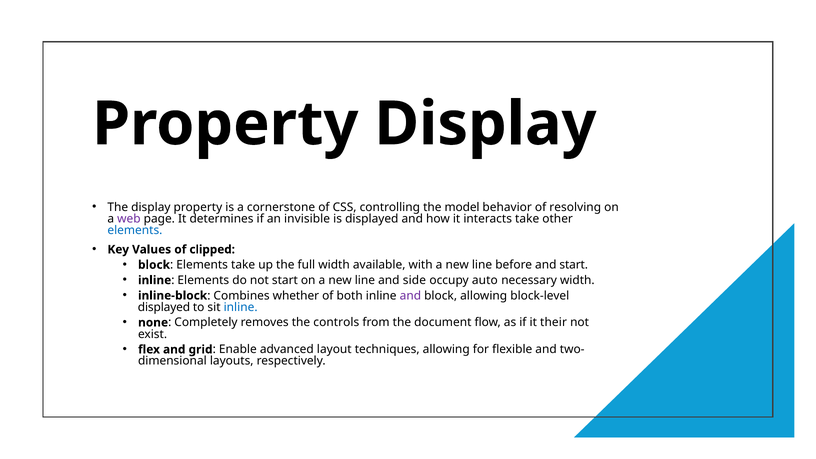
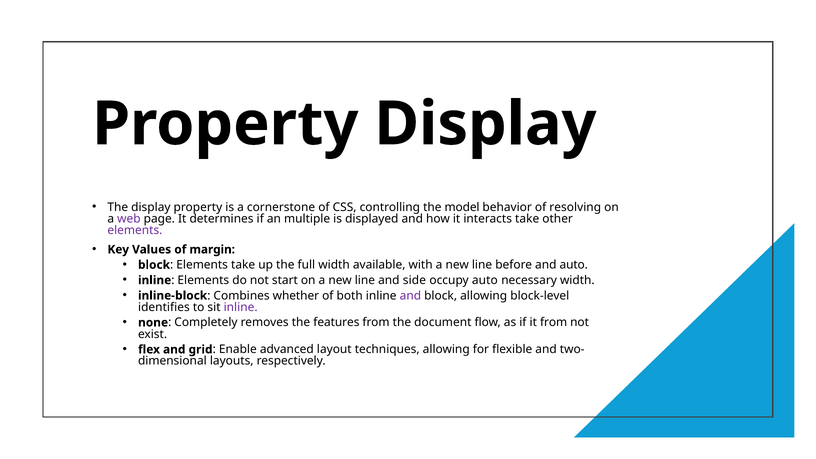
invisible: invisible -> multiple
elements at (135, 230) colour: blue -> purple
clipped: clipped -> margin
and start: start -> auto
displayed at (164, 307): displayed -> identifies
inline at (241, 307) colour: blue -> purple
controls: controls -> features
it their: their -> from
